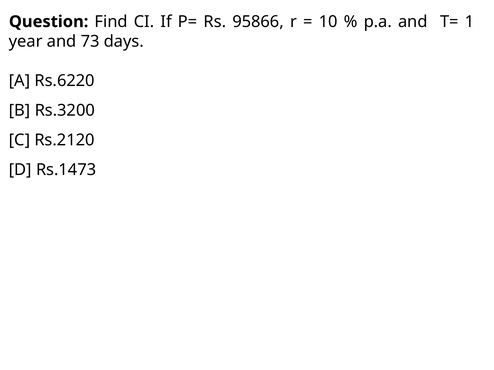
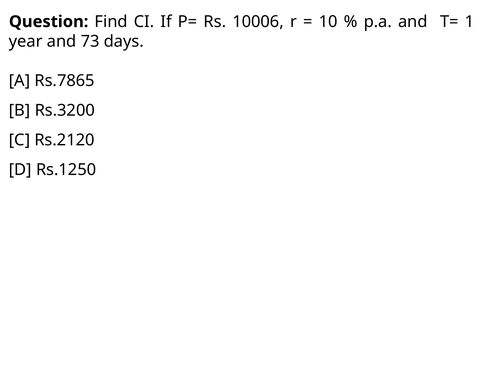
95866: 95866 -> 10006
Rs.6220: Rs.6220 -> Rs.7865
Rs.1473: Rs.1473 -> Rs.1250
